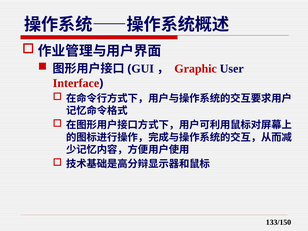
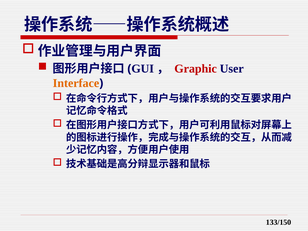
Interface colour: red -> orange
